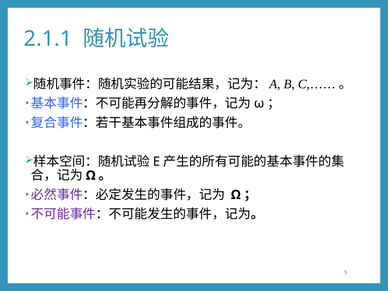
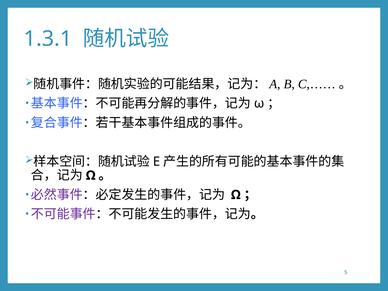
2.1.1: 2.1.1 -> 1.3.1
